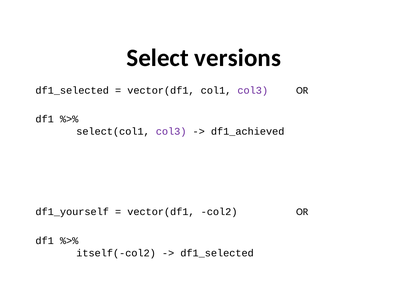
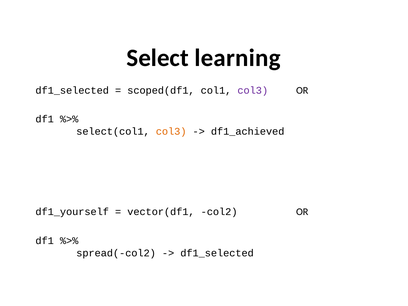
versions: versions -> learning
vector(df1 at (161, 90): vector(df1 -> scoped(df1
col3 at (171, 131) colour: purple -> orange
itself(-col2: itself(-col2 -> spread(-col2
